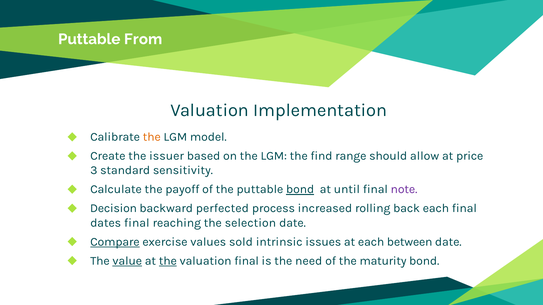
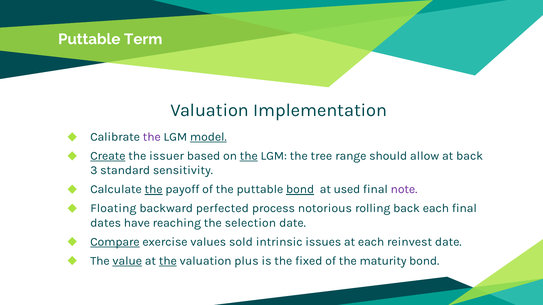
From: From -> Term
the at (152, 137) colour: orange -> purple
model underline: none -> present
Create underline: none -> present
the at (249, 156) underline: none -> present
find: find -> tree
at price: price -> back
the at (154, 190) underline: none -> present
until: until -> used
Decision: Decision -> Floating
increased: increased -> notorious
dates final: final -> have
between: between -> reinvest
valuation final: final -> plus
need: need -> fixed
